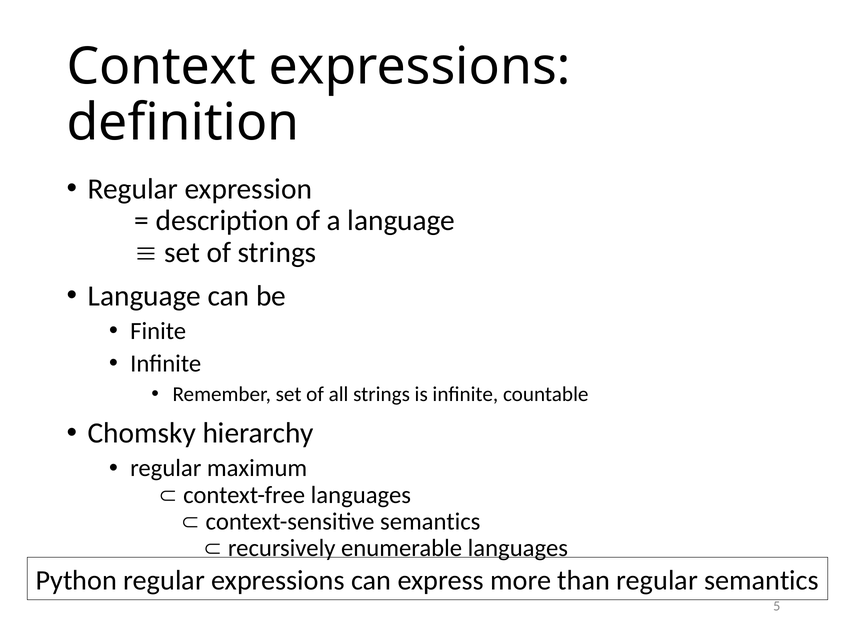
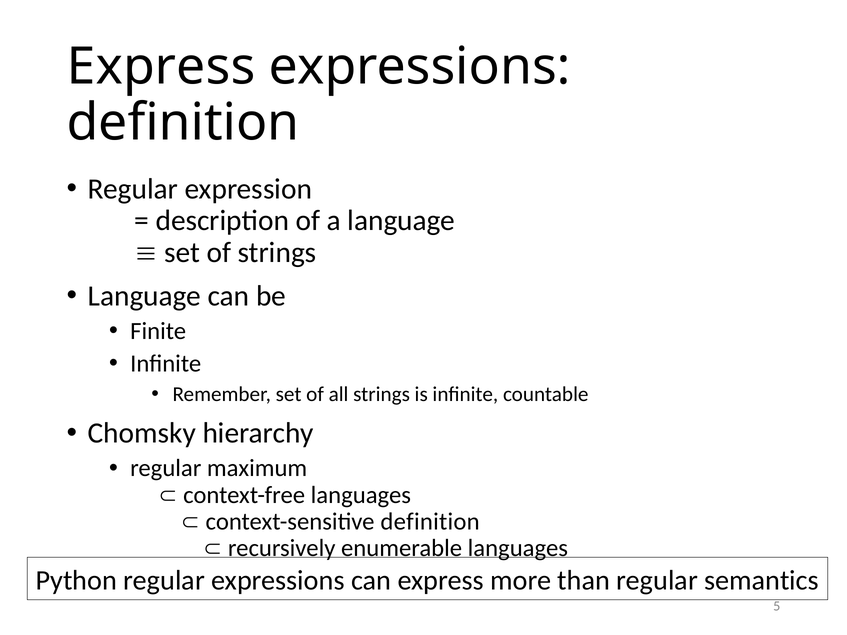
Context at (161, 67): Context -> Express
context-sensitive semantics: semantics -> definition
